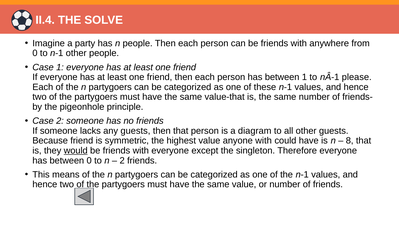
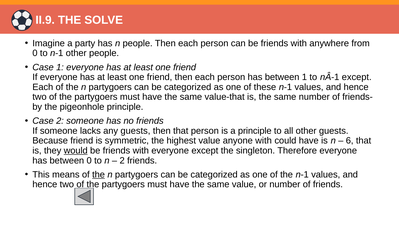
II.4: II.4 -> II.9
please at (357, 77): please -> except
a diagram: diagram -> principle
8: 8 -> 6
the at (99, 174) underline: none -> present
